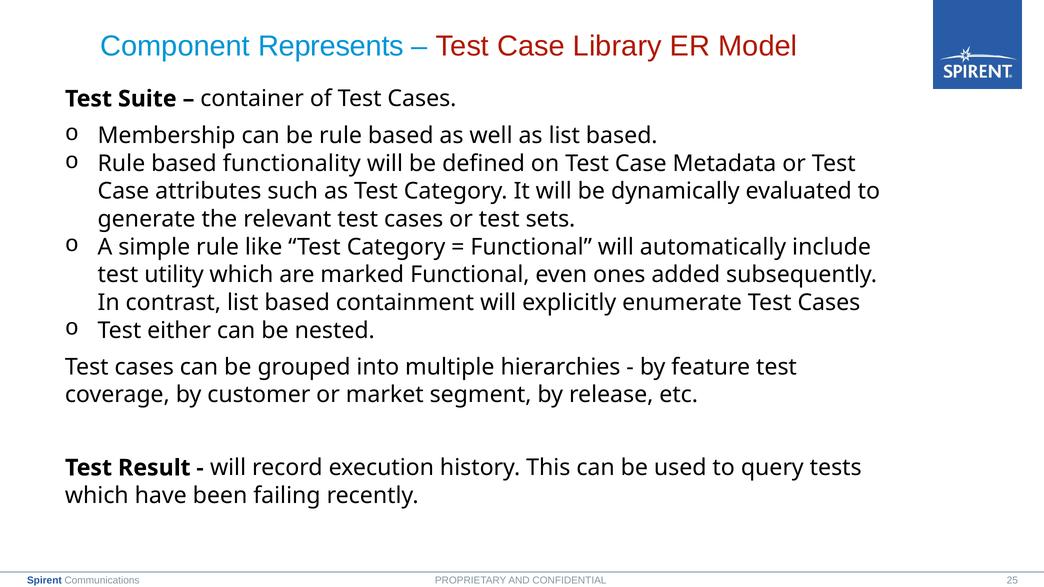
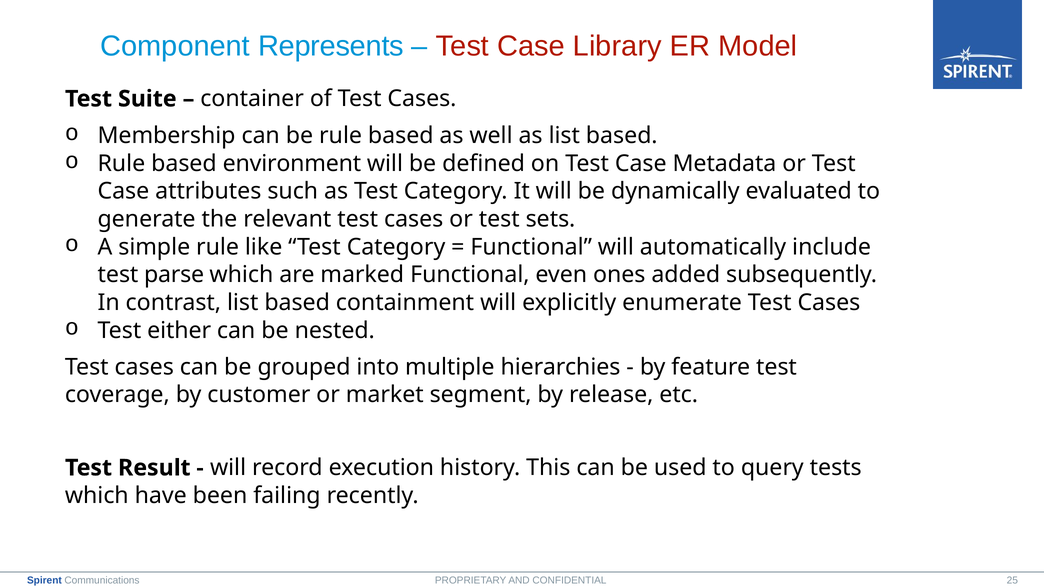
functionality: functionality -> environment
utility: utility -> parse
